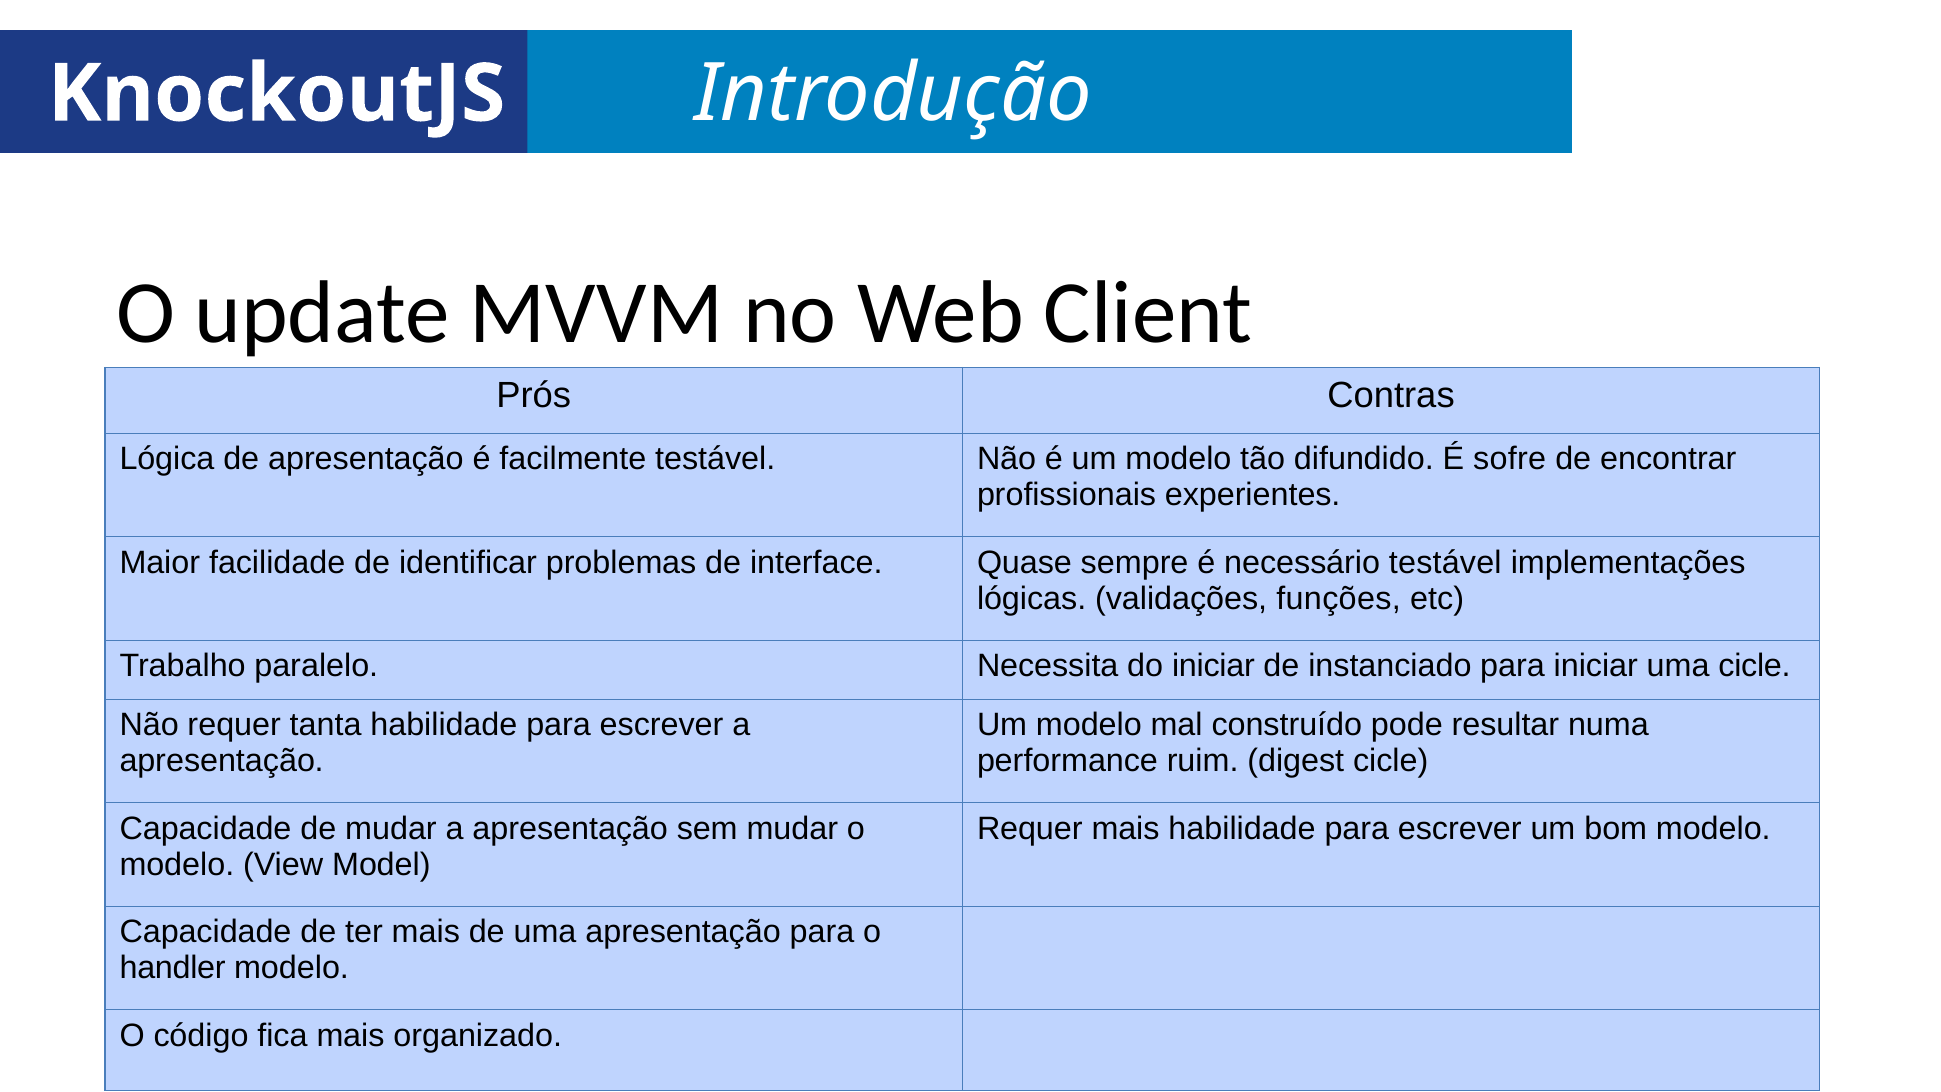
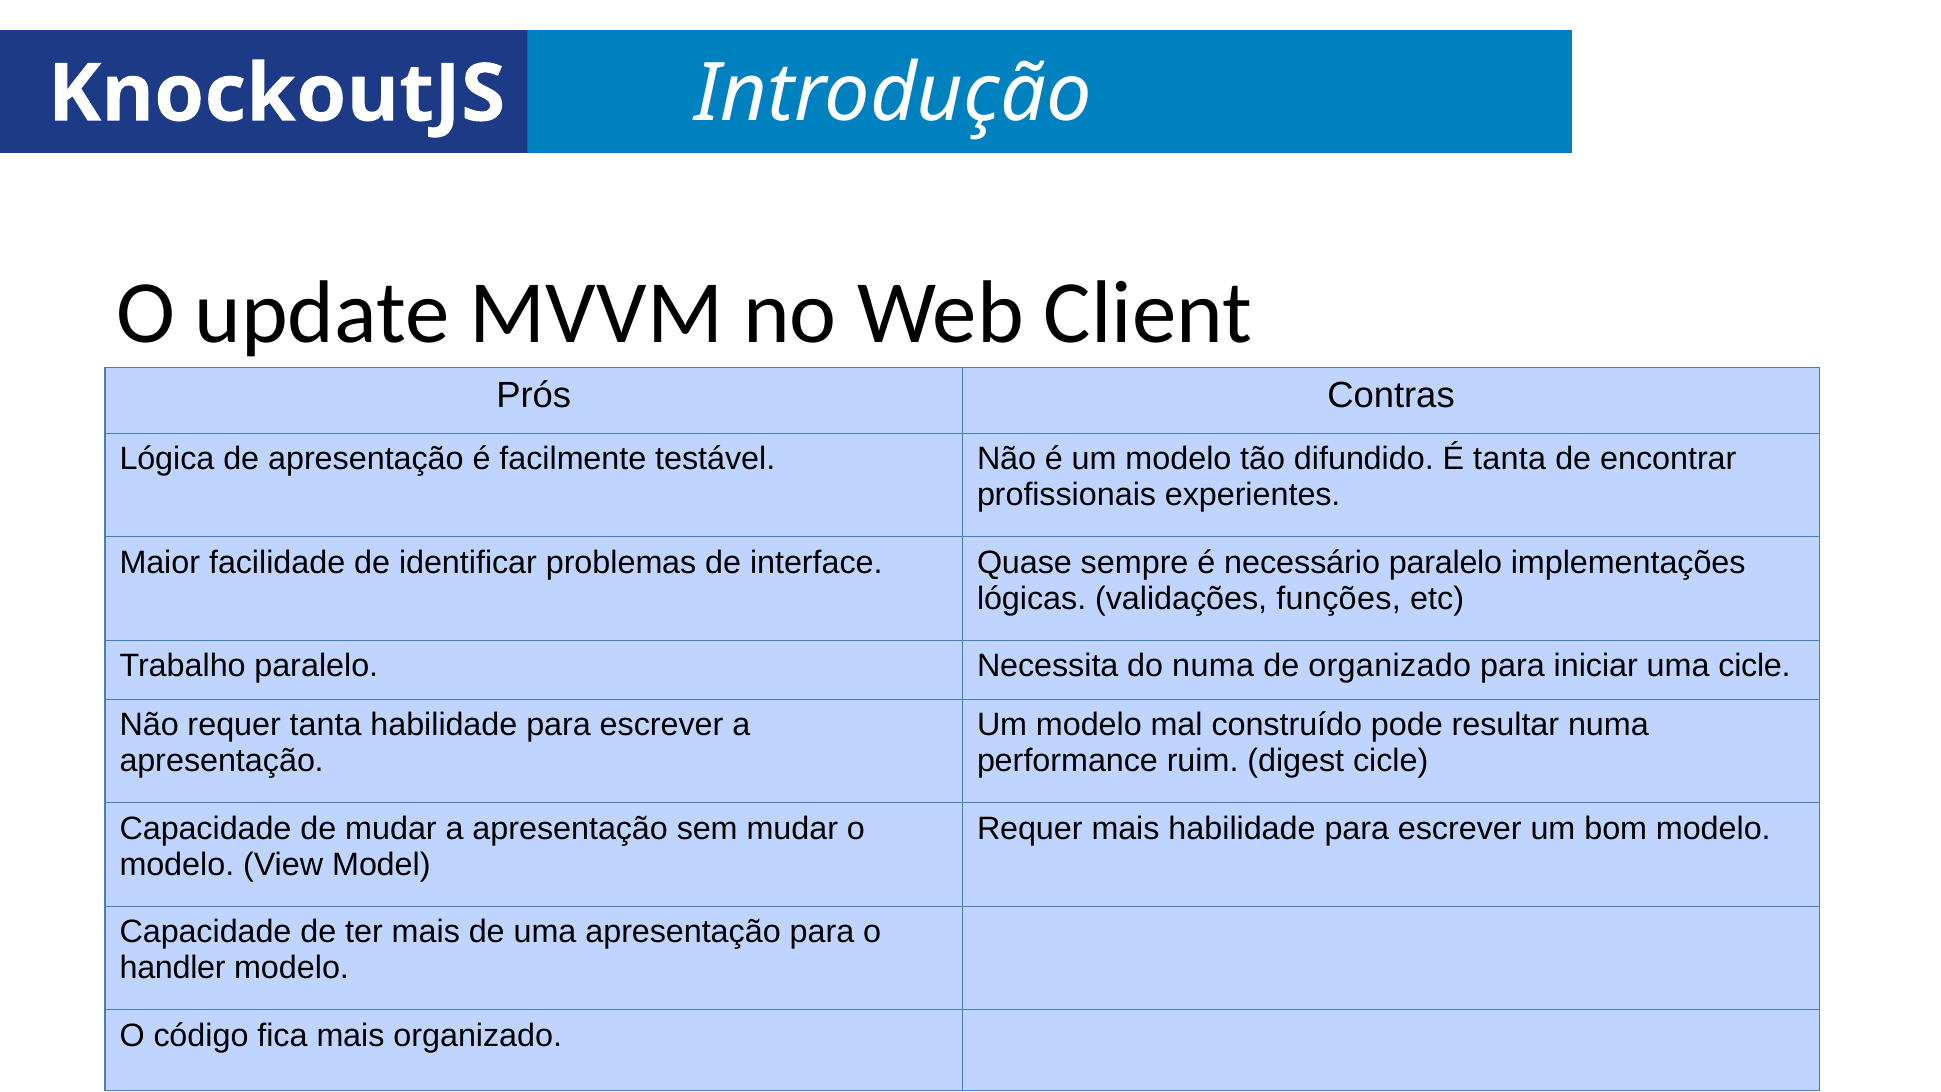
É sofre: sofre -> tanta
necessário testável: testável -> paralelo
do iniciar: iniciar -> numa
de instanciado: instanciado -> organizado
